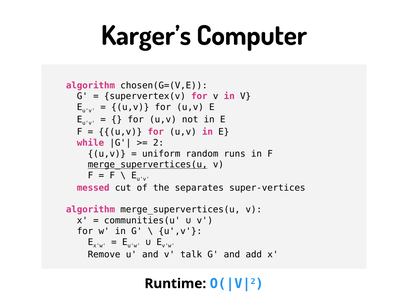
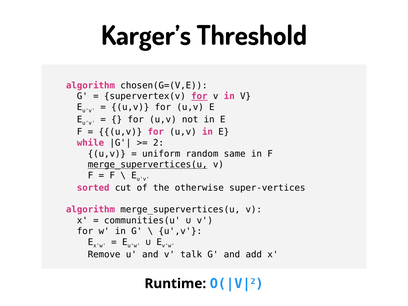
Computer: Computer -> Threshold
for at (199, 96) underline: none -> present
runs: runs -> same
messed: messed -> sorted
separates: separates -> otherwise
